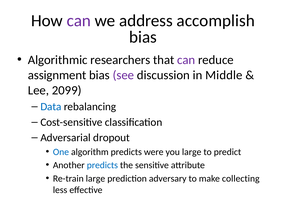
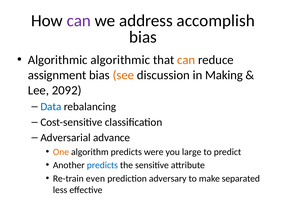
Algorithmic researchers: researchers -> algorithmic
can at (186, 60) colour: purple -> orange
see colour: purple -> orange
Middle: Middle -> Making
2099: 2099 -> 2092
dropout: dropout -> advance
One colour: blue -> orange
Re-train large: large -> even
collecting: collecting -> separated
